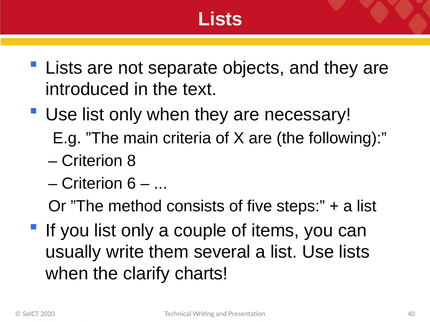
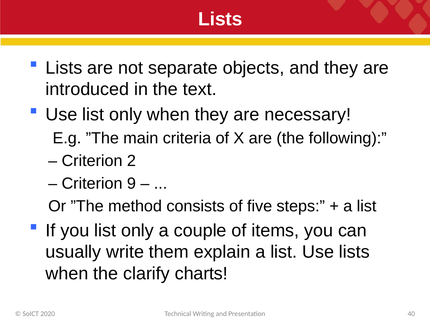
8: 8 -> 2
6: 6 -> 9
several: several -> explain
